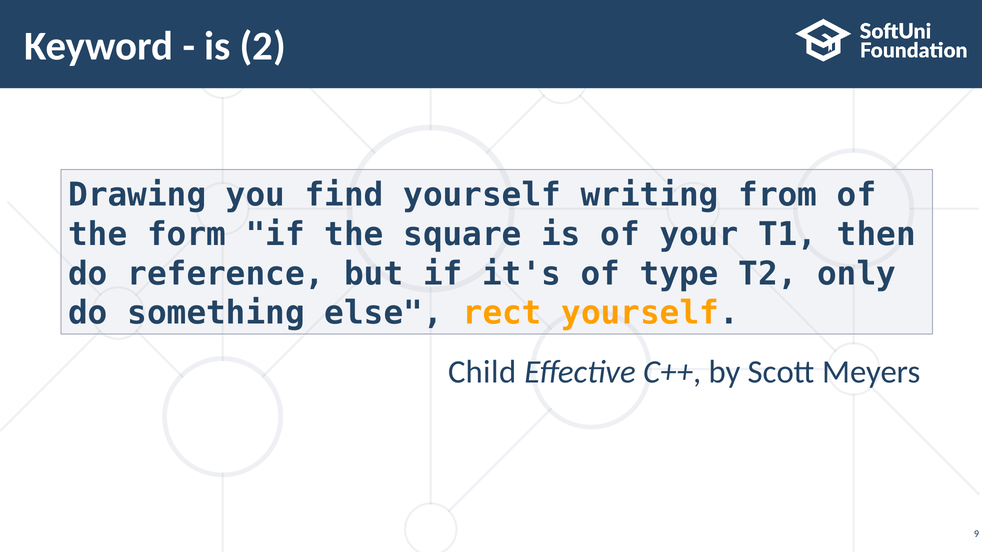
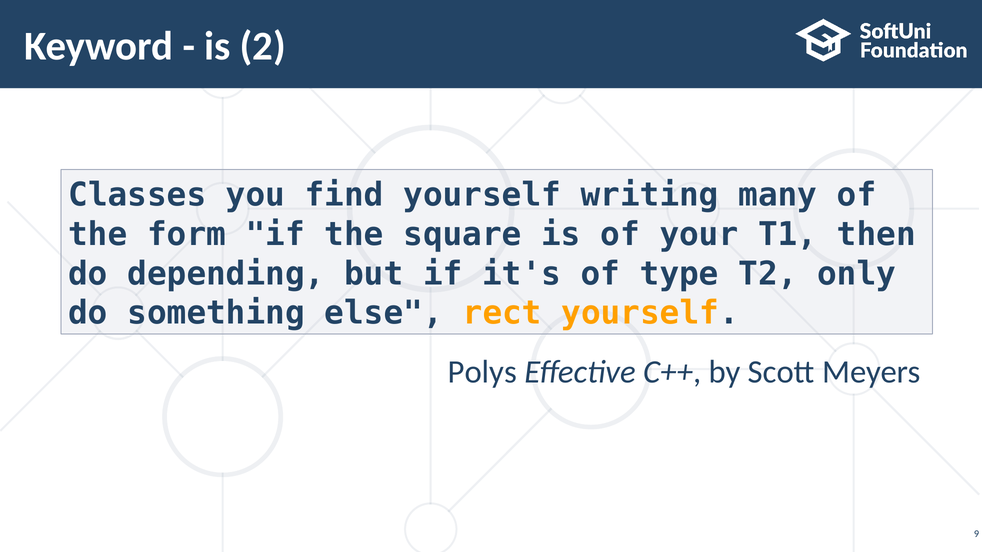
Drawing: Drawing -> Classes
from: from -> many
reference: reference -> depending
Child: Child -> Polys
